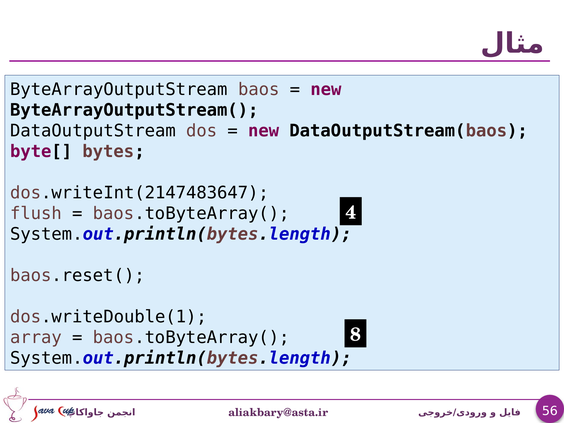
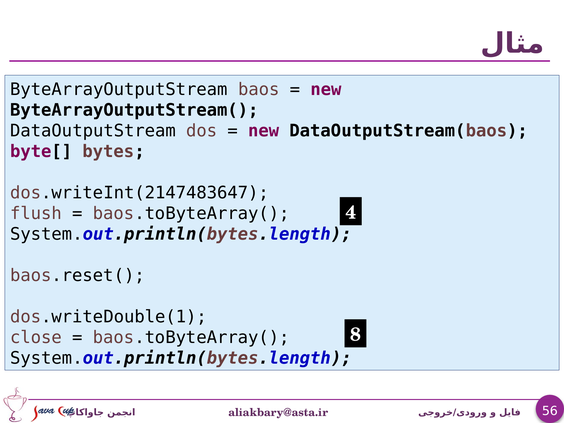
array: array -> close
